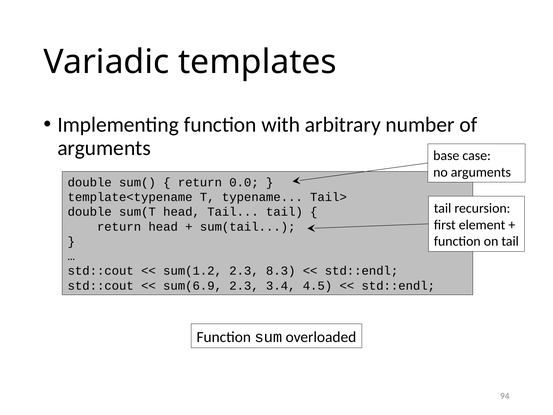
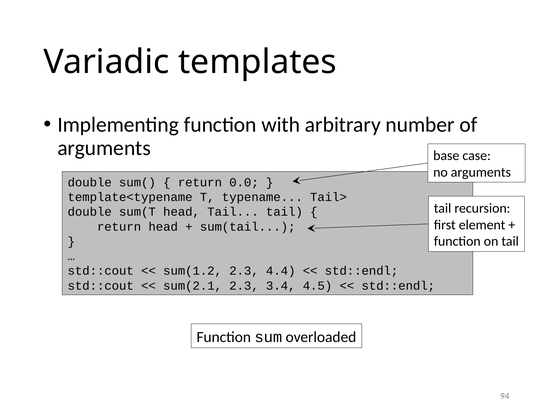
8.3: 8.3 -> 4.4
sum(6.9: sum(6.9 -> sum(2.1
